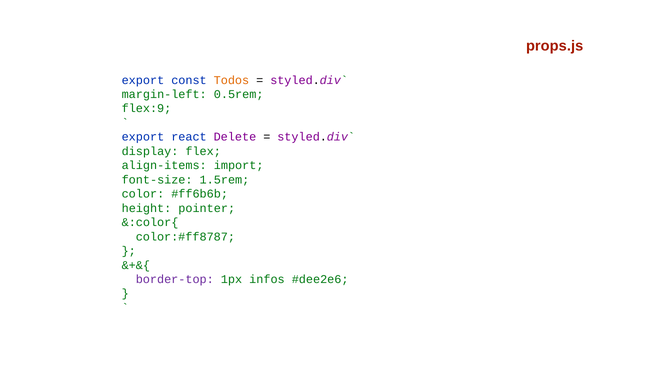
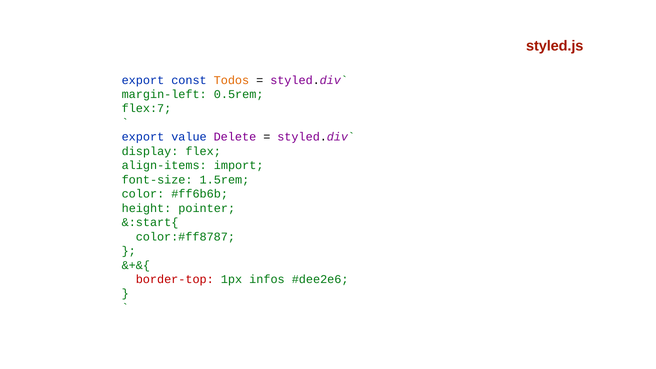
props.js: props.js -> styled.js
flex:9: flex:9 -> flex:7
react: react -> value
&:color{: &:color{ -> &:start{
border-top colour: purple -> red
